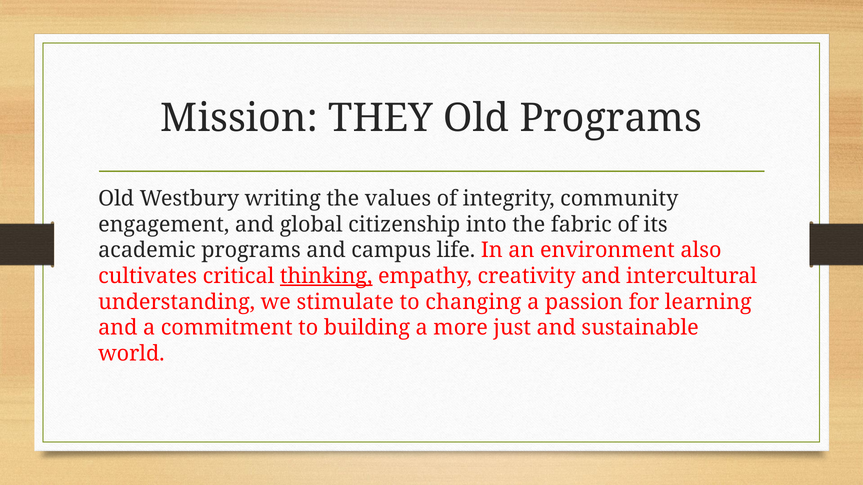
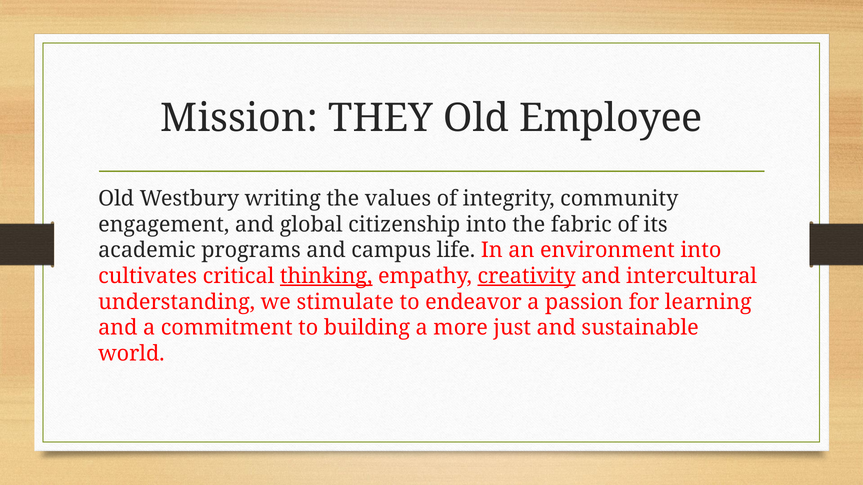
Old Programs: Programs -> Employee
environment also: also -> into
creativity underline: none -> present
changing: changing -> endeavor
